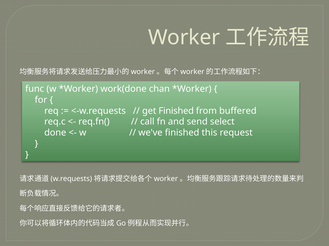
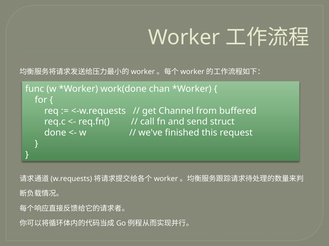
get Finished: Finished -> Channel
select: select -> struct
